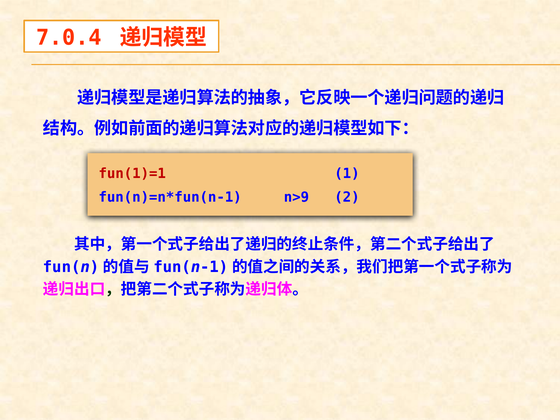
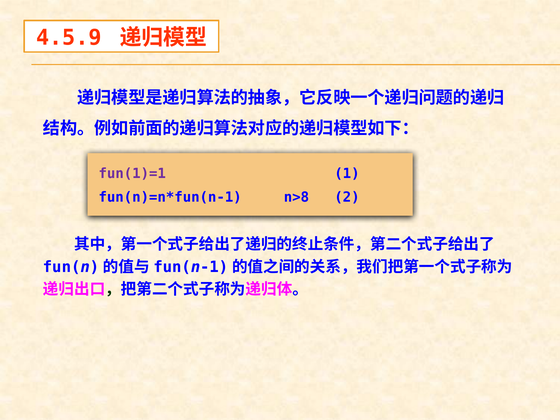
7.0.4: 7.0.4 -> 4.5.9
fun(1)=1 colour: red -> purple
n>9: n>9 -> n>8
